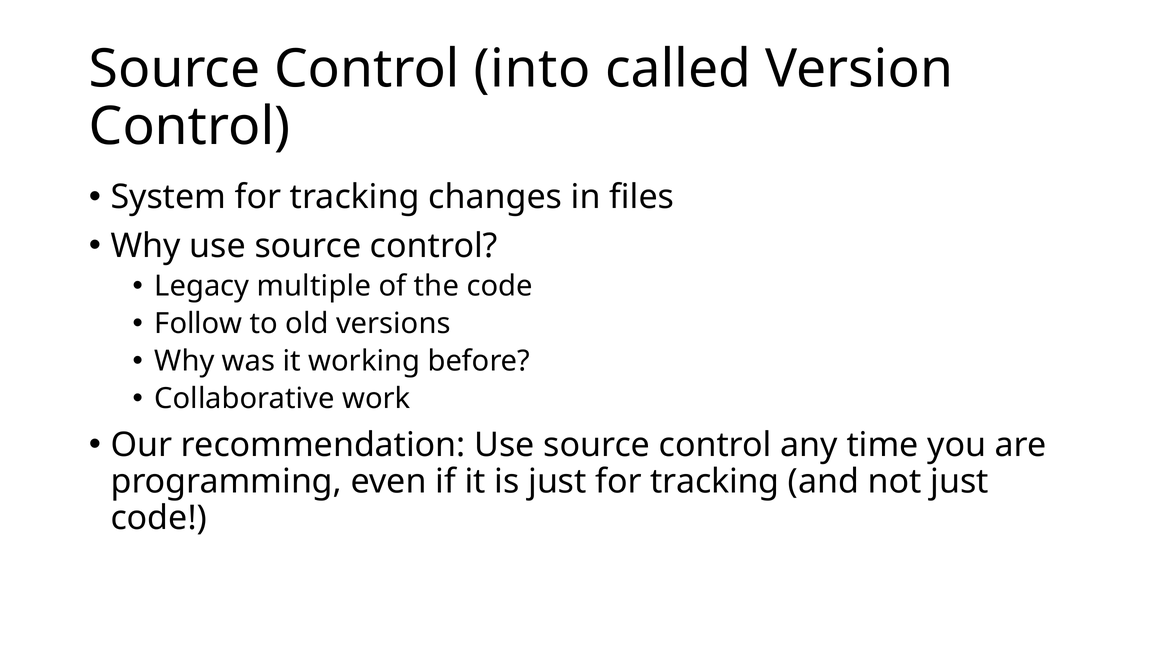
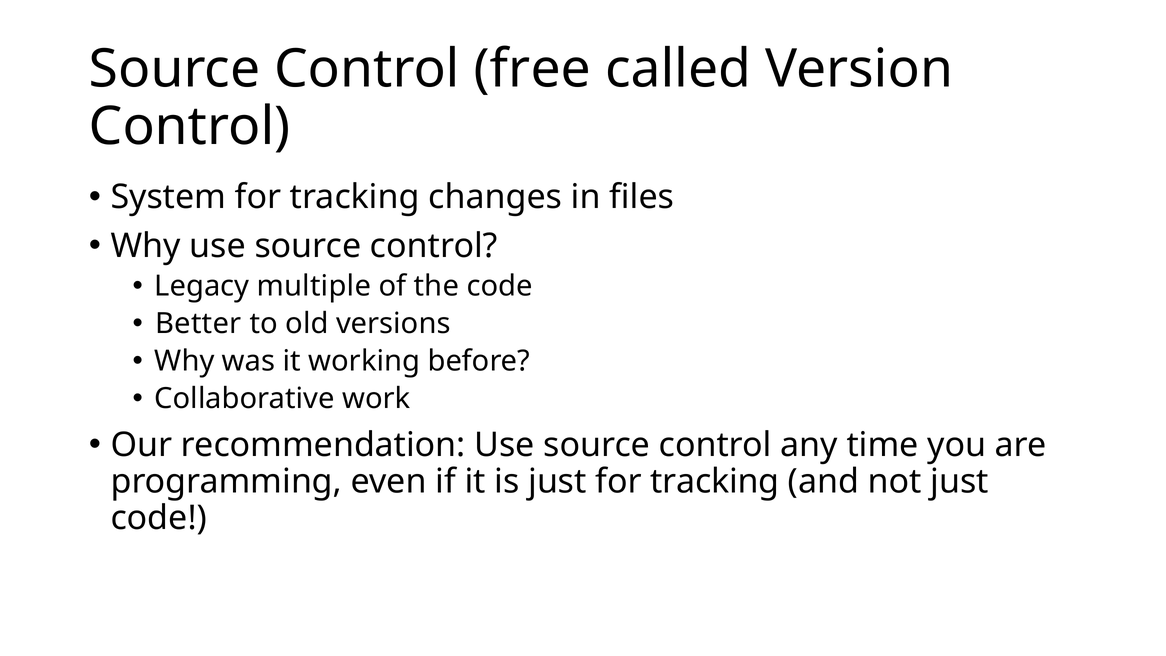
into: into -> free
Follow: Follow -> Better
